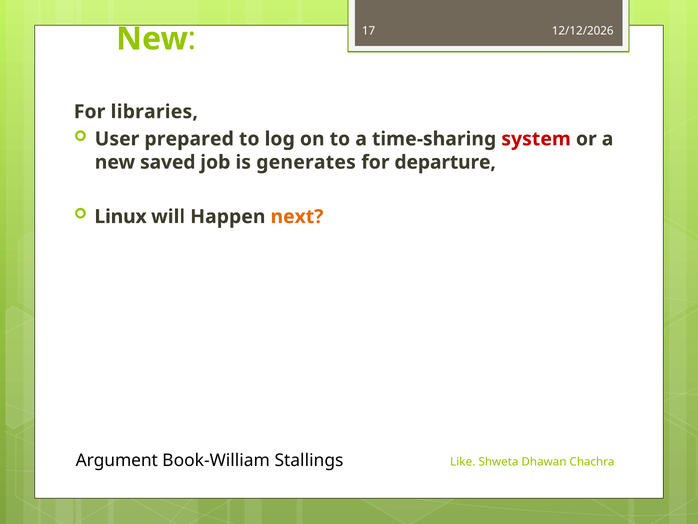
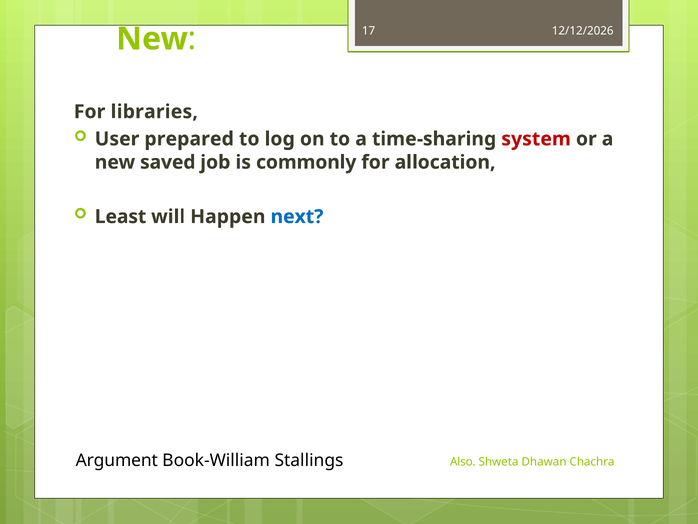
generates: generates -> commonly
departure: departure -> allocation
Linux: Linux -> Least
next colour: orange -> blue
Like: Like -> Also
